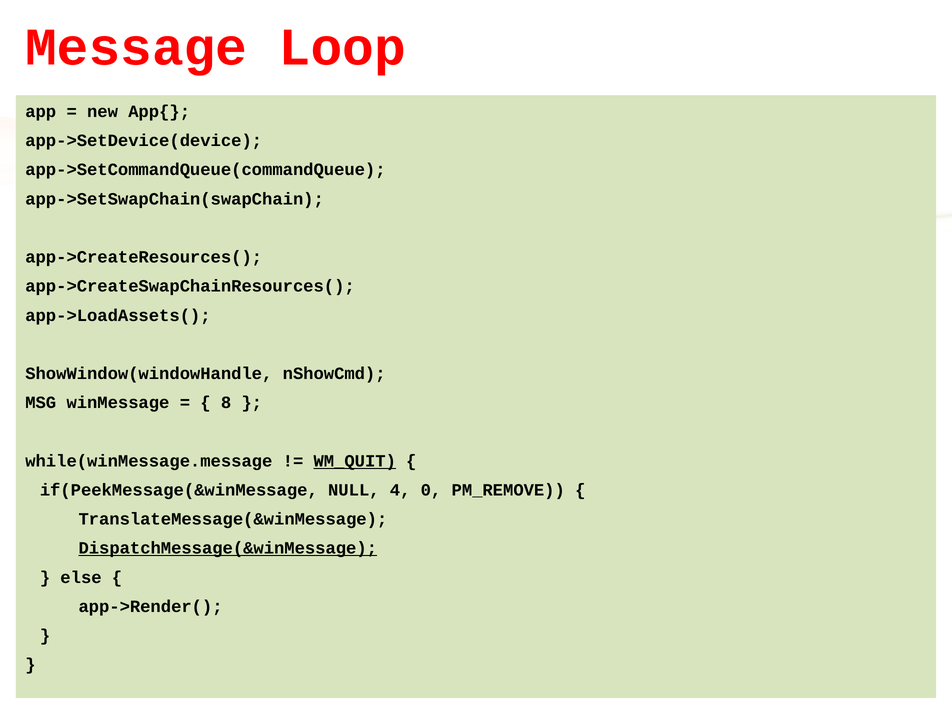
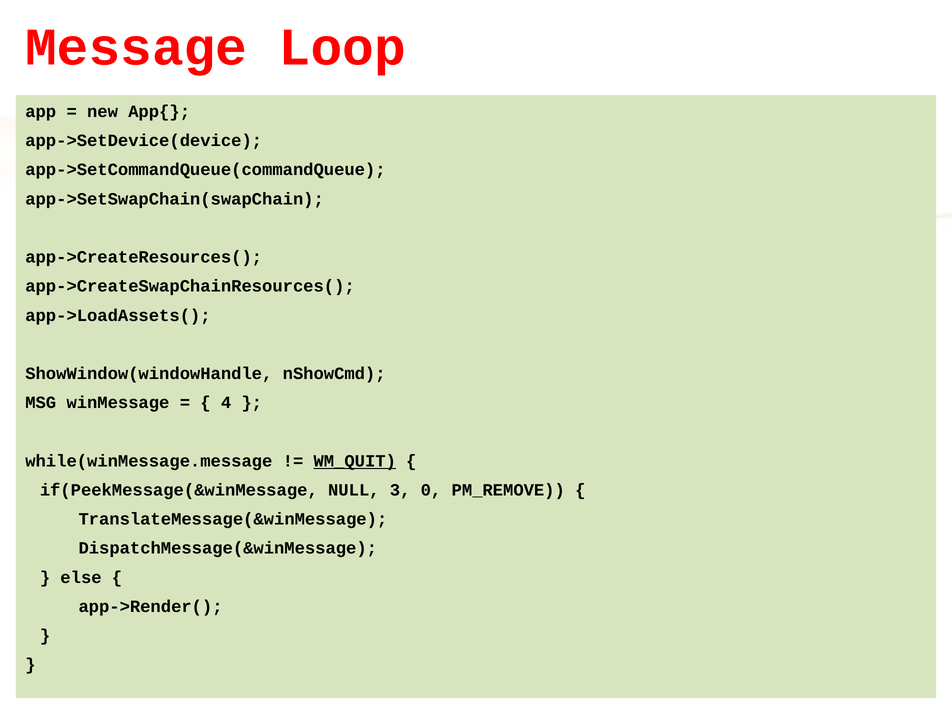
8: 8 -> 4
4: 4 -> 3
DispatchMessage(&winMessage underline: present -> none
